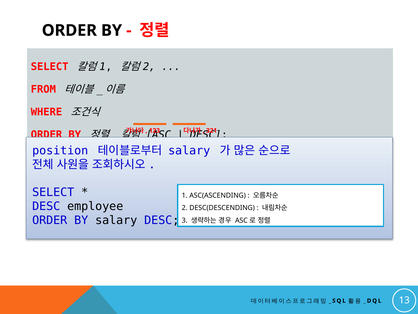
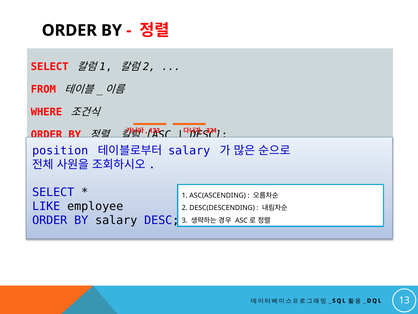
DESC at (46, 206): DESC -> LIKE
